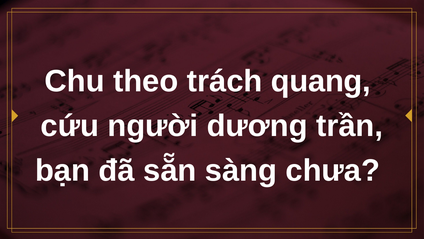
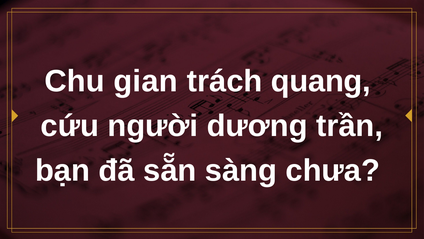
theo: theo -> gian
